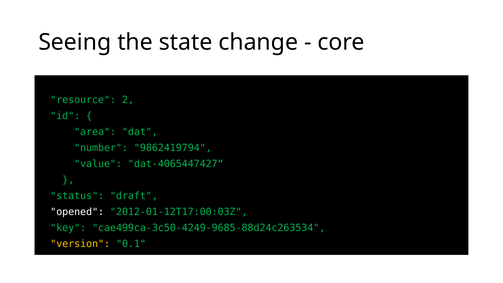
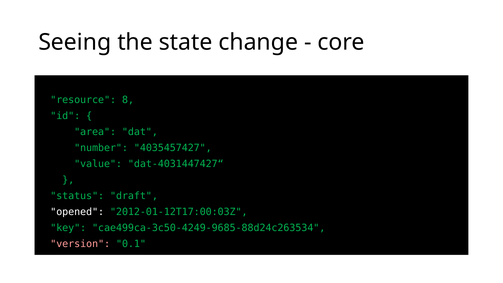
2: 2 -> 8
9862419794: 9862419794 -> 4035457427
dat-4065447427“: dat-4065447427“ -> dat-4031447427“
version colour: yellow -> pink
